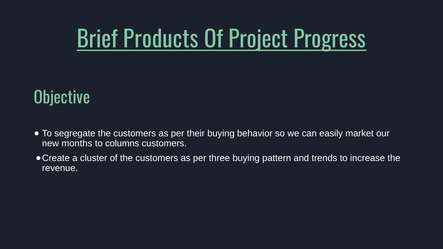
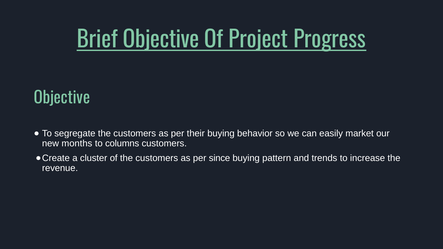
Brief Products: Products -> Objective
three: three -> since
